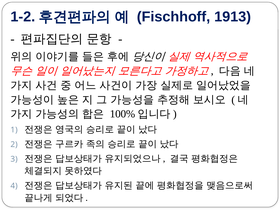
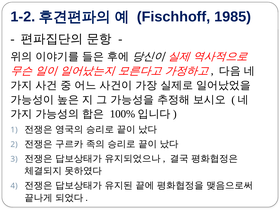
1913: 1913 -> 1985
